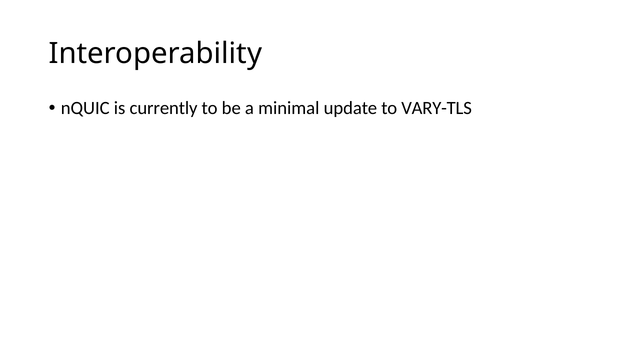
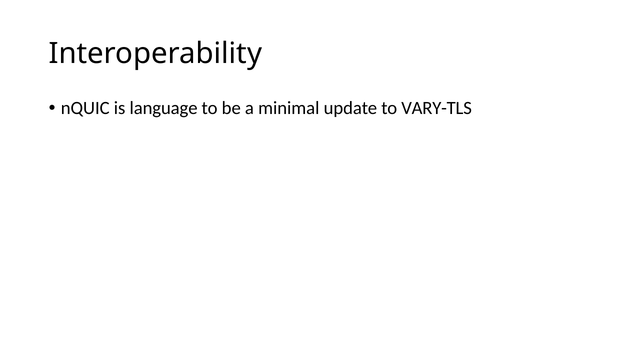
currently: currently -> language
